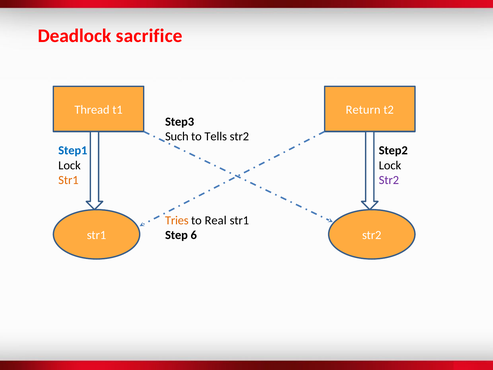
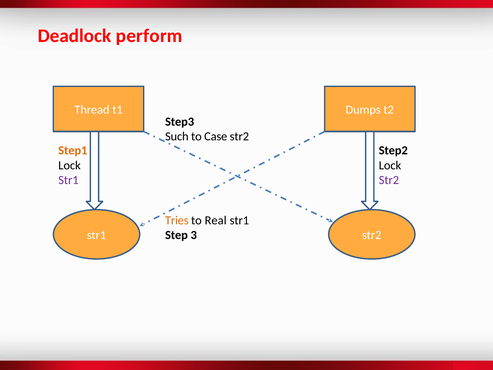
sacrifice: sacrifice -> perform
Return: Return -> Dumps
Tells: Tells -> Case
Step1 colour: blue -> orange
Str1 at (68, 180) colour: orange -> purple
6: 6 -> 3
